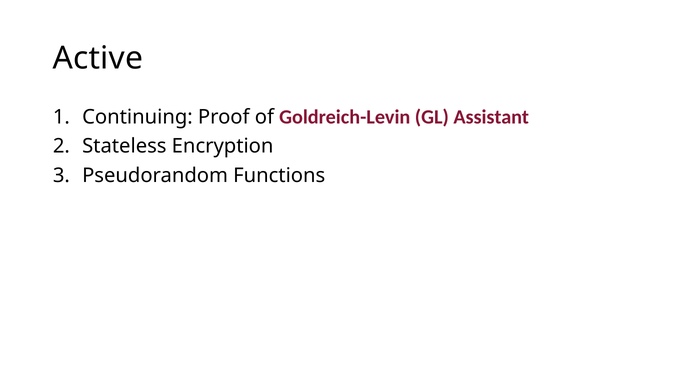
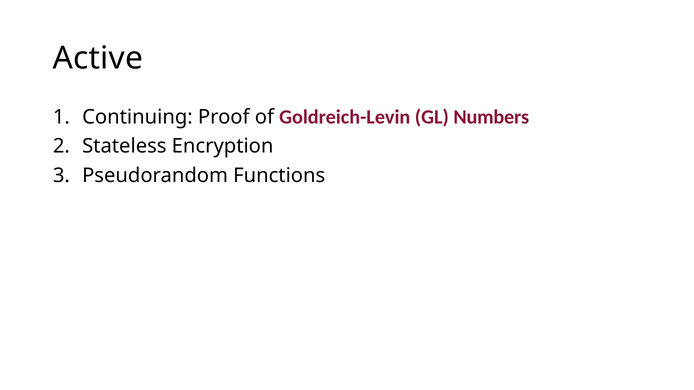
Assistant: Assistant -> Numbers
